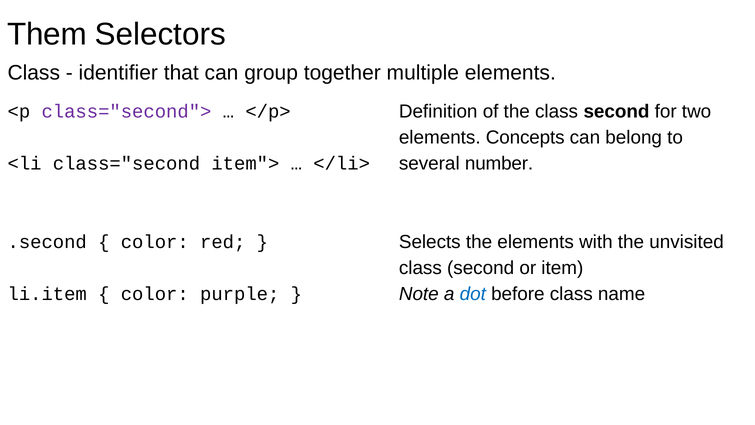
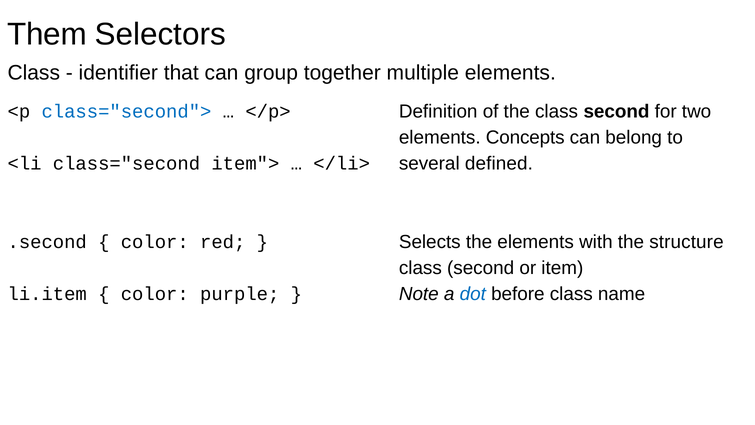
class="second"> colour: purple -> blue
number: number -> defined
unvisited: unvisited -> structure
